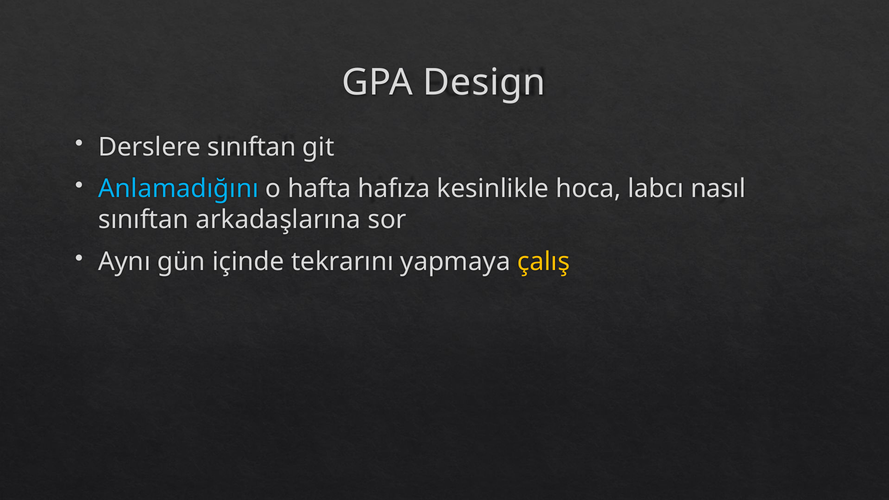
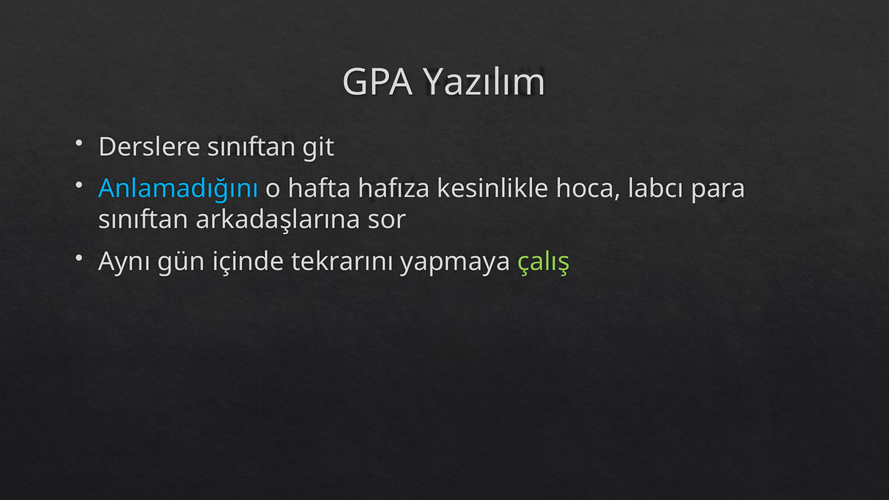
Design: Design -> Yazılım
nasıl: nasıl -> para
çalış colour: yellow -> light green
